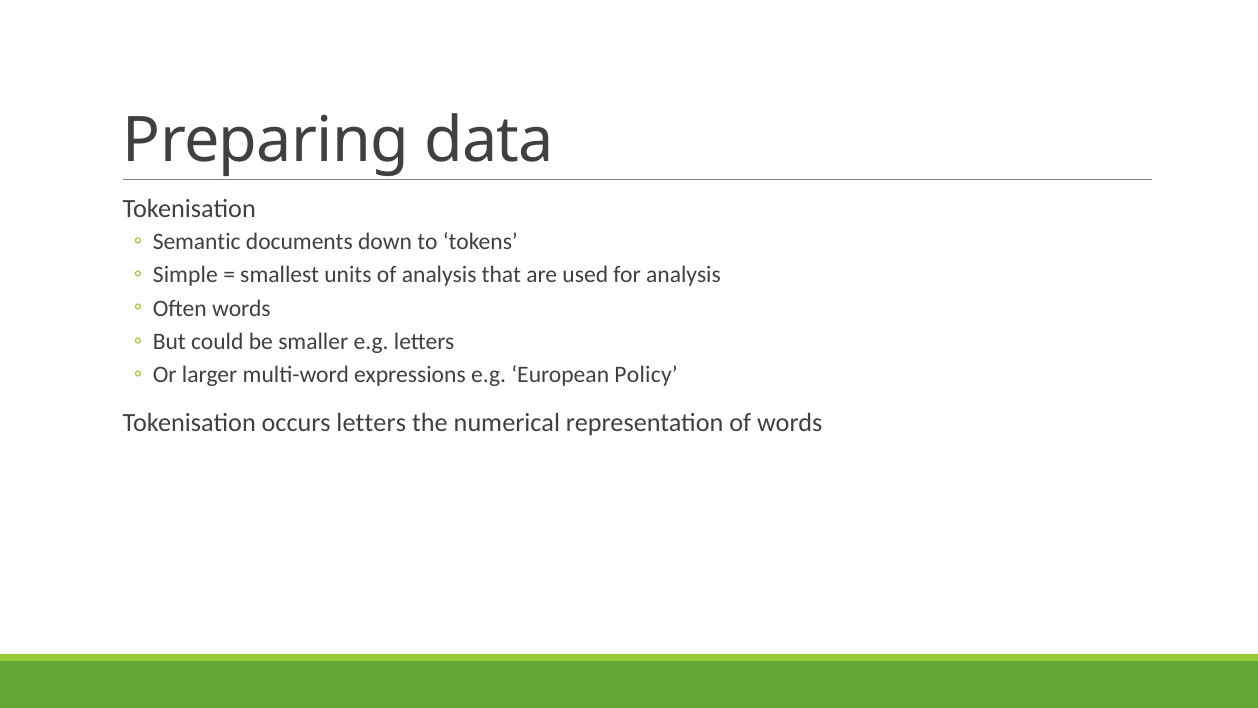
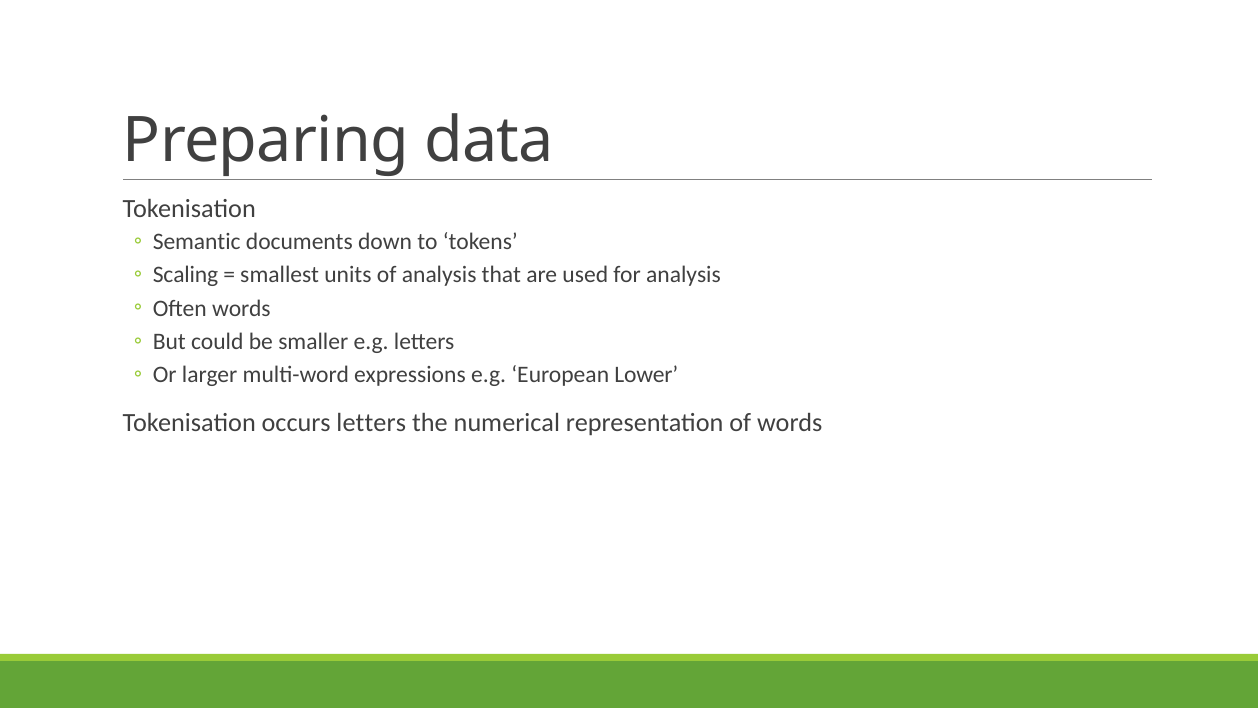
Simple: Simple -> Scaling
Policy: Policy -> Lower
